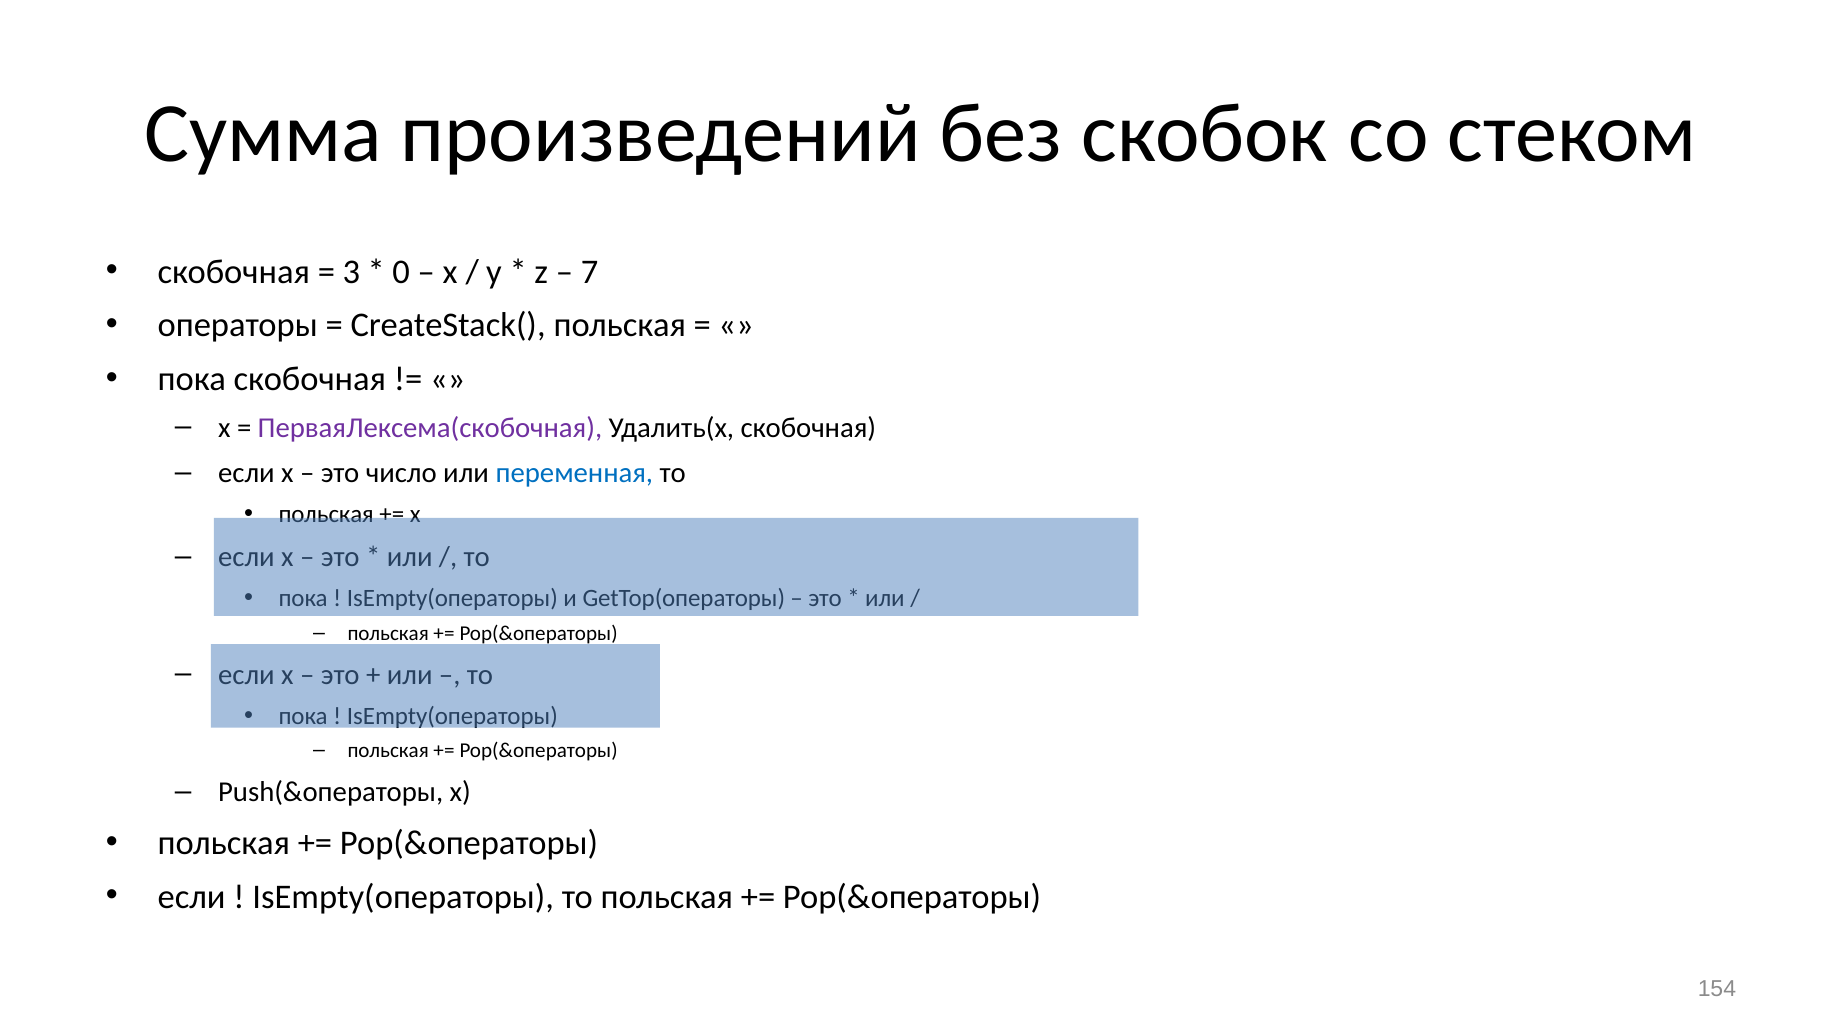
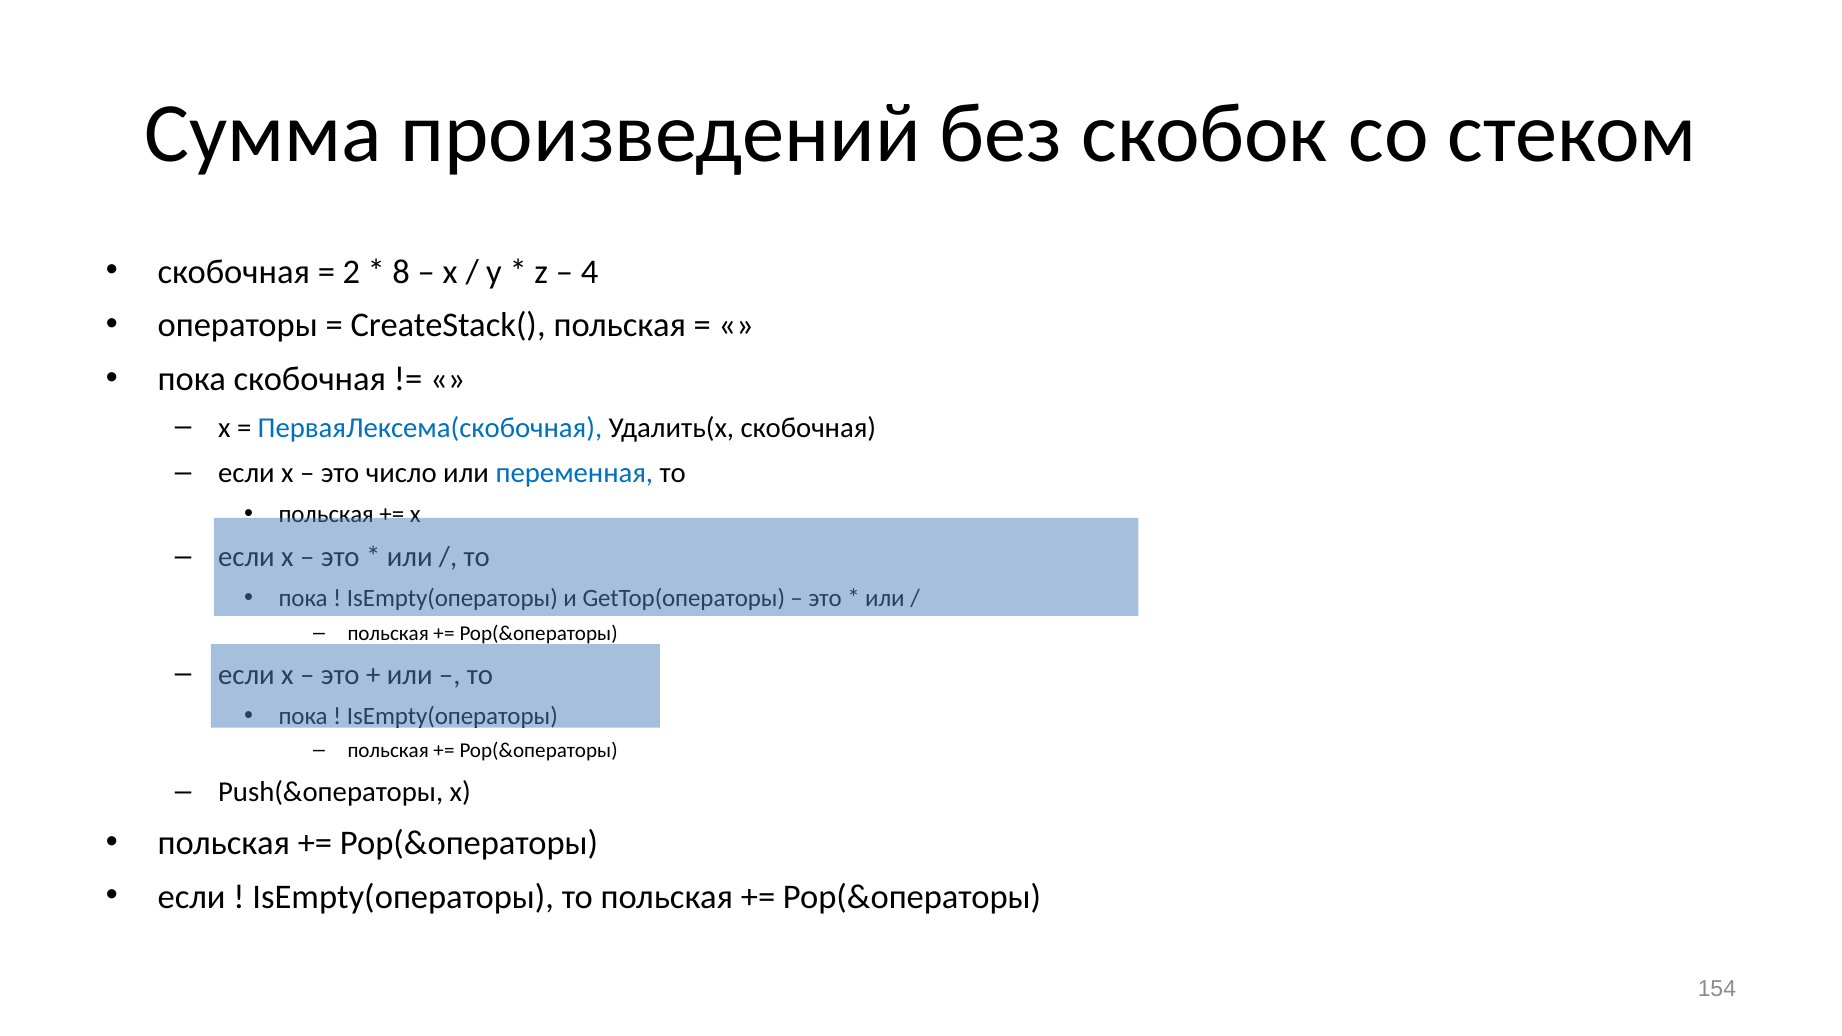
3: 3 -> 2
0: 0 -> 8
7: 7 -> 4
ПерваяЛексема(скобочная colour: purple -> blue
